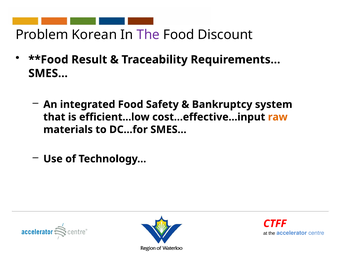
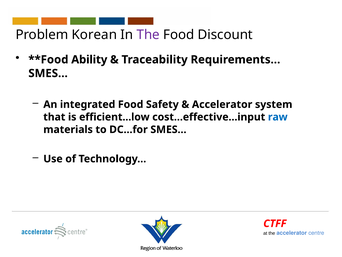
Result: Result -> Ability
Bankruptcy at (222, 104): Bankruptcy -> Accelerator
raw colour: orange -> blue
